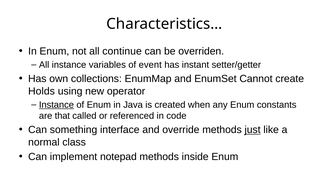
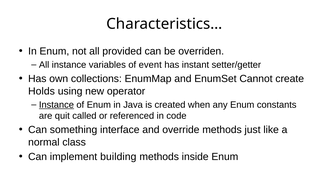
continue: continue -> provided
that: that -> quit
just underline: present -> none
notepad: notepad -> building
